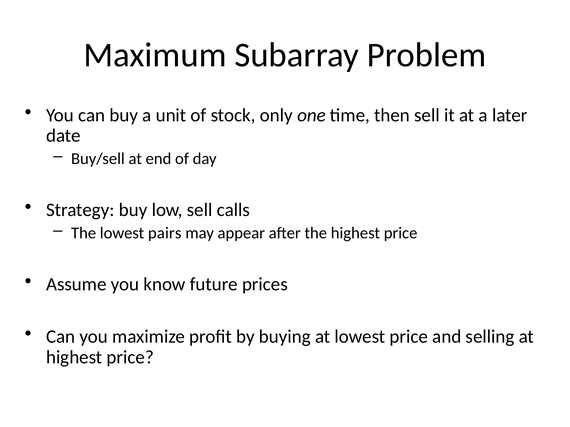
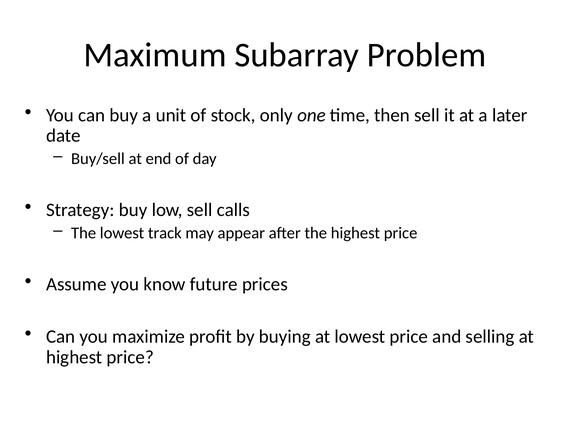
pairs: pairs -> track
